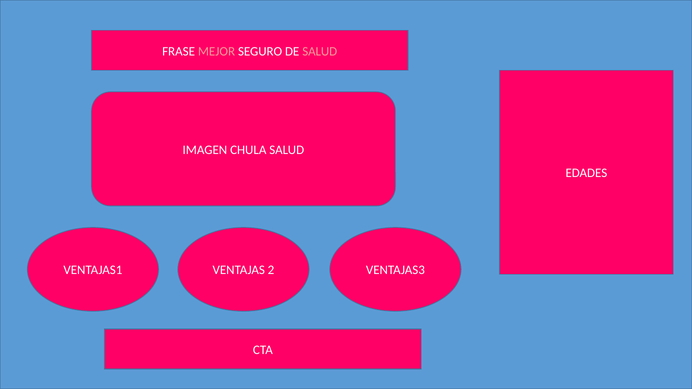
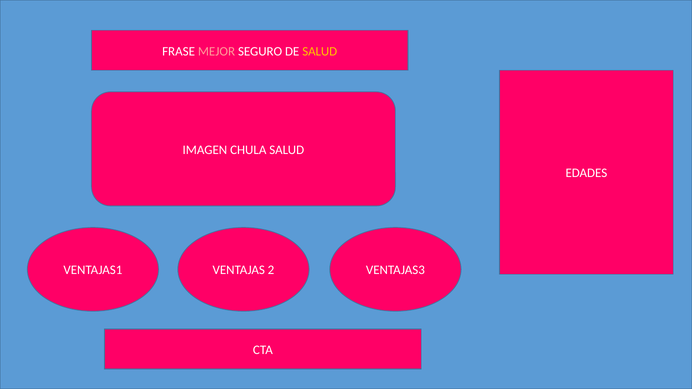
SALUD at (320, 51) colour: pink -> yellow
